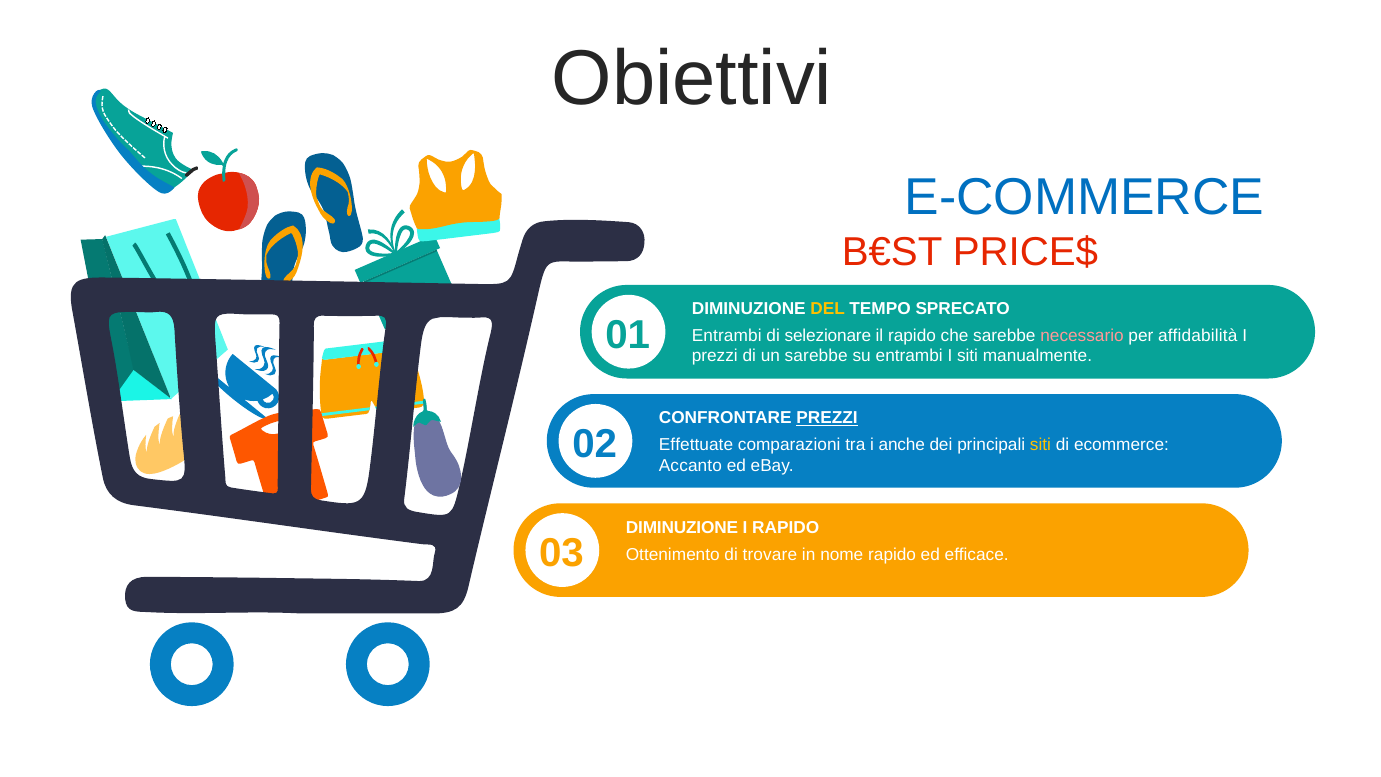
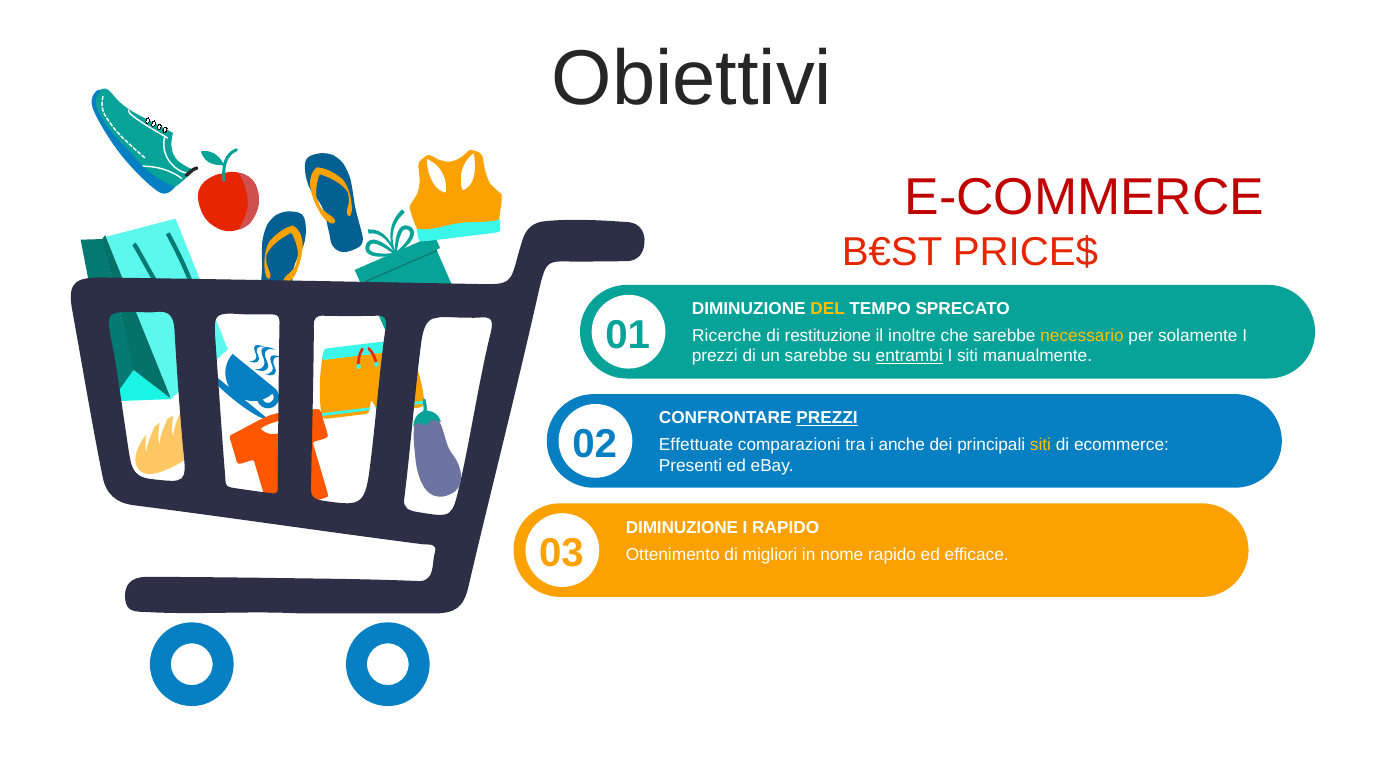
E-COMMERCE colour: blue -> red
Entrambi at (727, 335): Entrambi -> Ricerche
selezionare: selezionare -> restituzione
il rapido: rapido -> inoltre
necessario colour: pink -> yellow
affidabilità: affidabilità -> solamente
entrambi at (909, 356) underline: none -> present
Accanto: Accanto -> Presenti
trovare: trovare -> migliori
